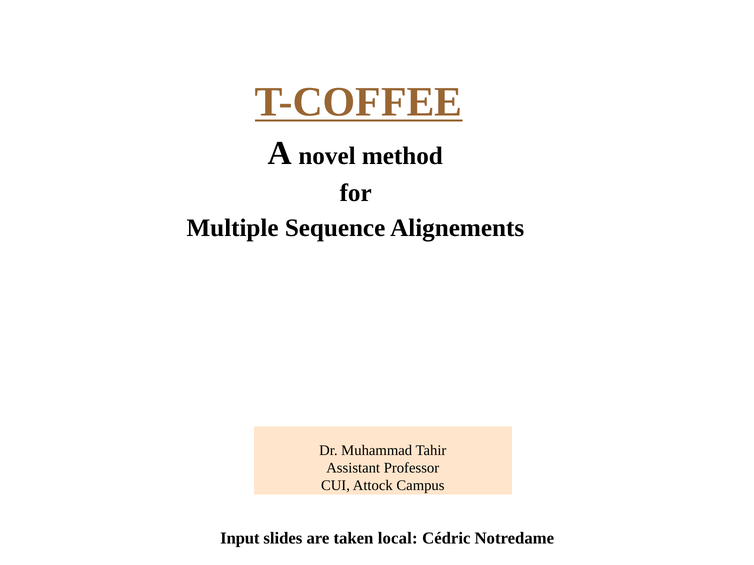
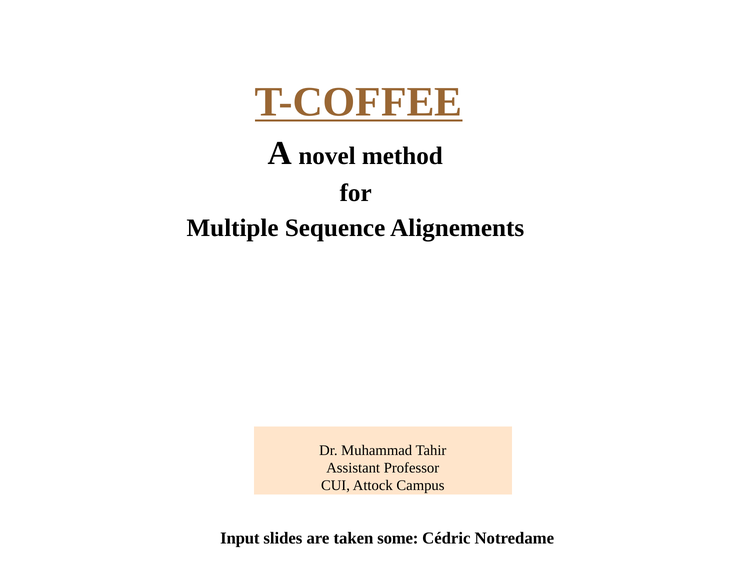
local: local -> some
